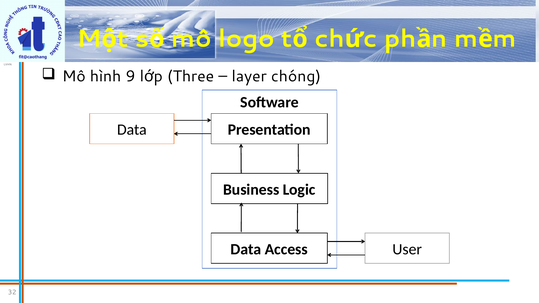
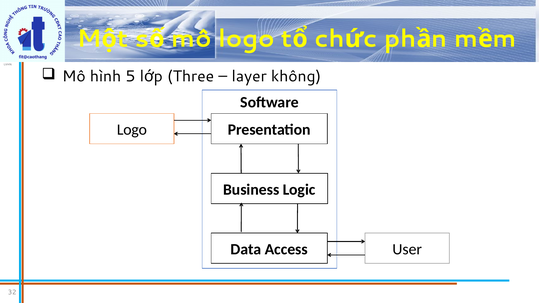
9: 9 -> 5
chóng: chóng -> không
Data at (132, 130): Data -> Logo
